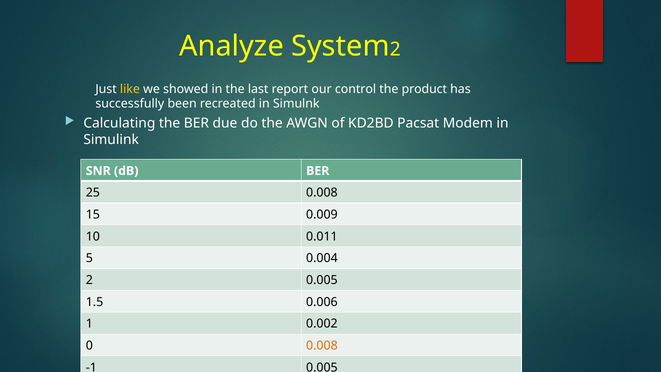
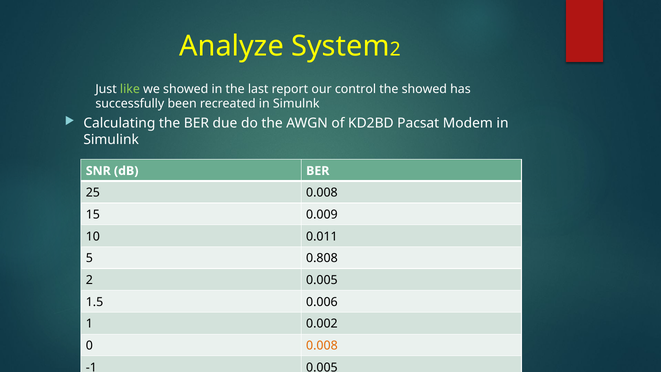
like colour: yellow -> light green
the product: product -> showed
0.004: 0.004 -> 0.808
